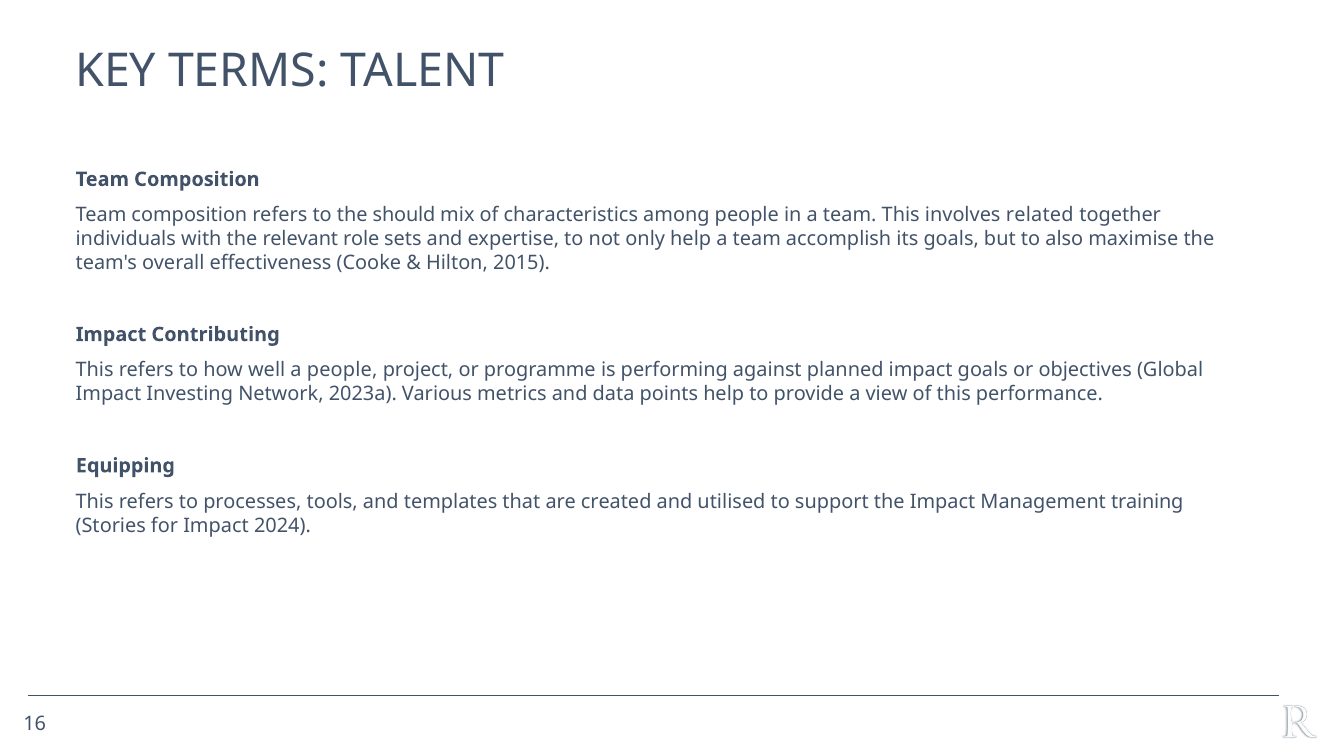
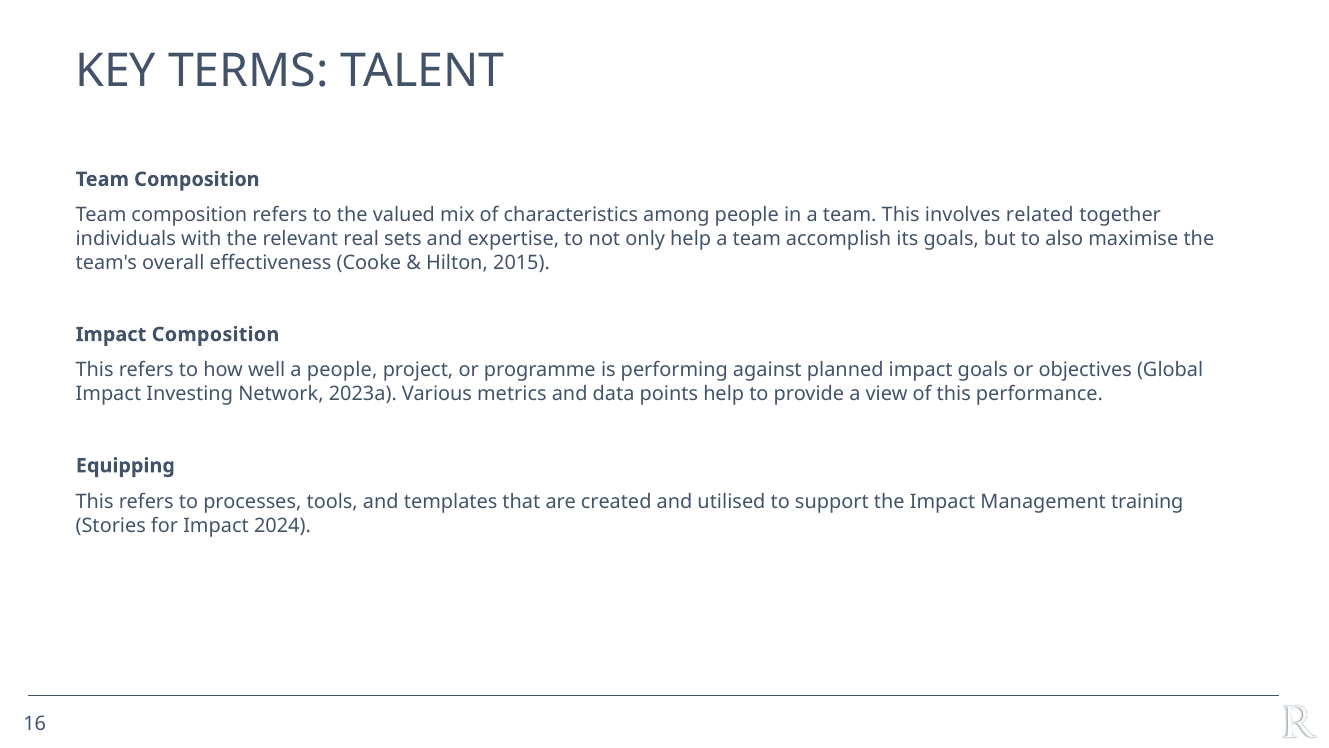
should: should -> valued
role: role -> real
Impact Contributing: Contributing -> Composition
